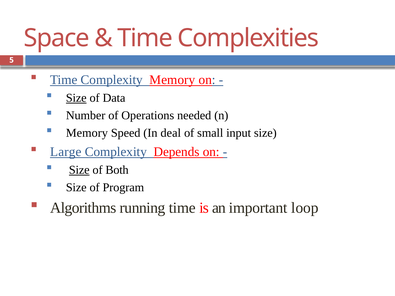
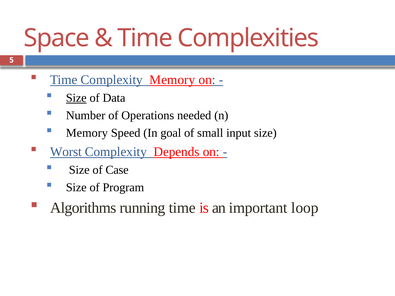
deal: deal -> goal
Large: Large -> Worst
Size at (79, 170) underline: present -> none
Both: Both -> Case
